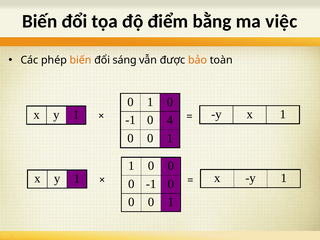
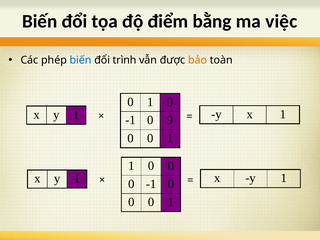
biến at (81, 60) colour: orange -> blue
sáng: sáng -> trình
4: 4 -> 9
